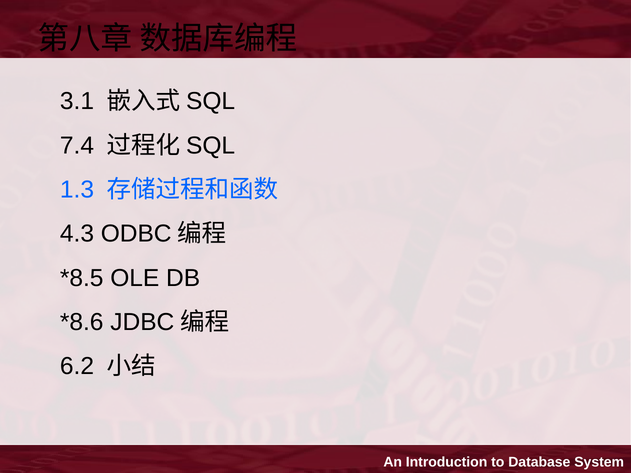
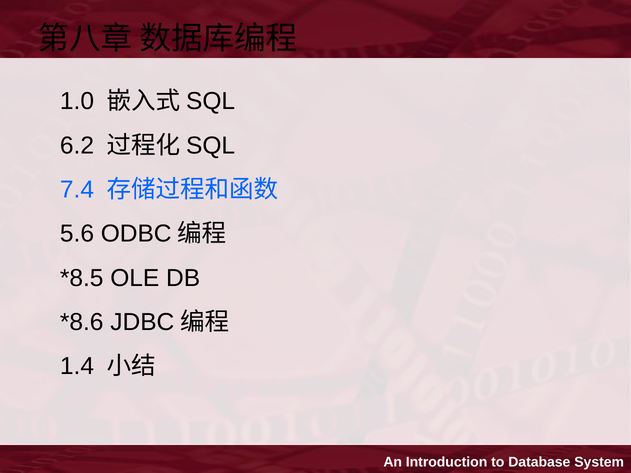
3.1: 3.1 -> 1.0
7.4: 7.4 -> 6.2
1.3: 1.3 -> 7.4
4.3: 4.3 -> 5.6
6.2: 6.2 -> 1.4
